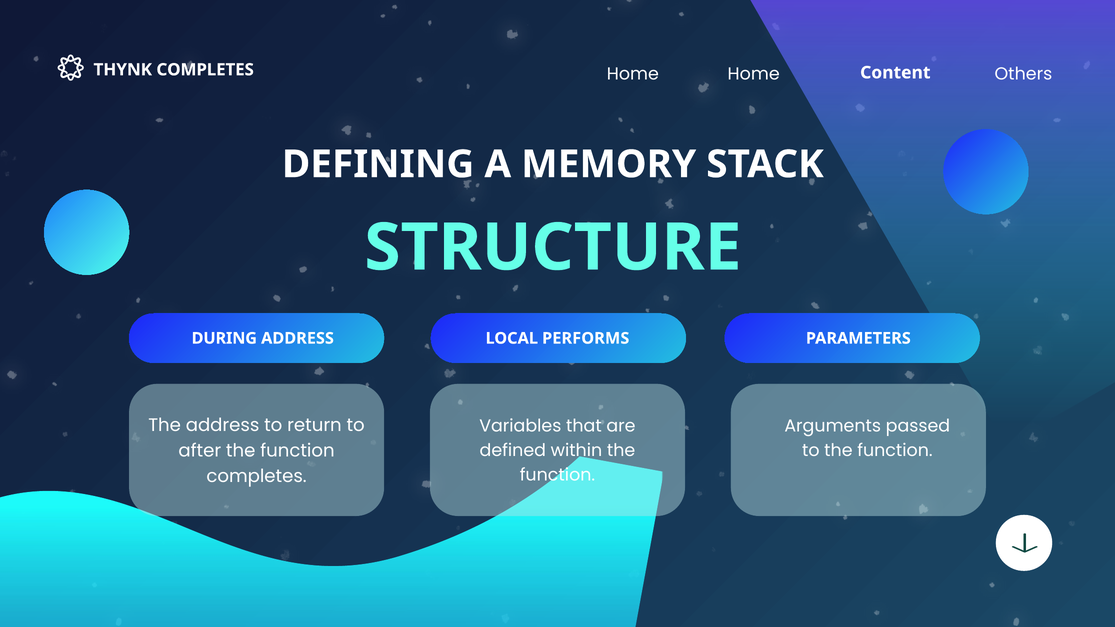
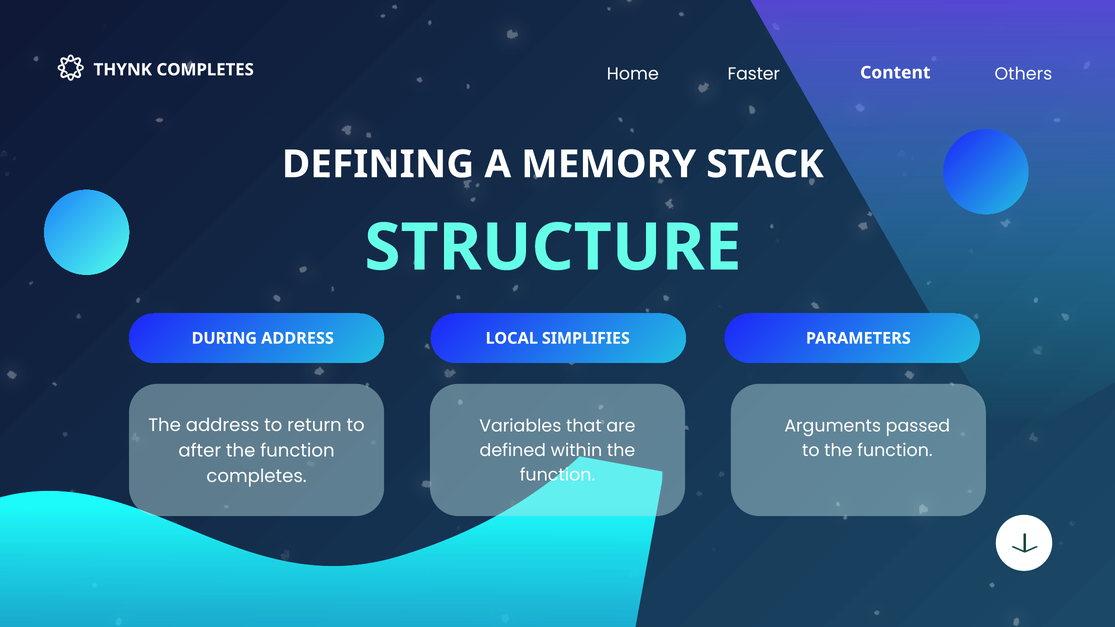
Home Home: Home -> Faster
PERFORMS: PERFORMS -> SIMPLIFIES
